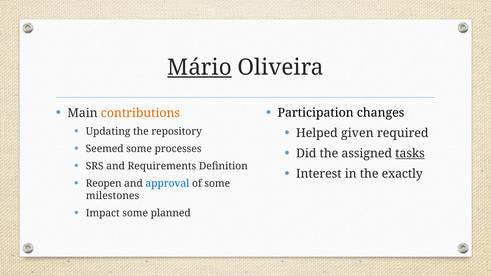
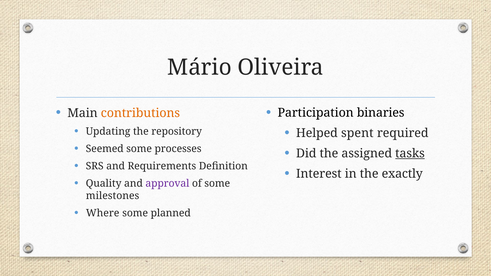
Mário underline: present -> none
changes: changes -> binaries
given: given -> spent
Reopen: Reopen -> Quality
approval colour: blue -> purple
Impact: Impact -> Where
